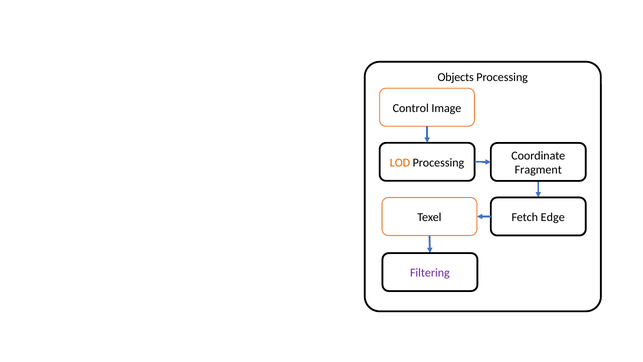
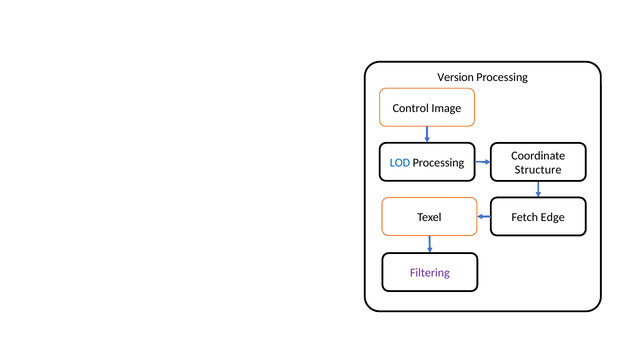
Objects: Objects -> Version
LOD colour: orange -> blue
Fragment: Fragment -> Structure
